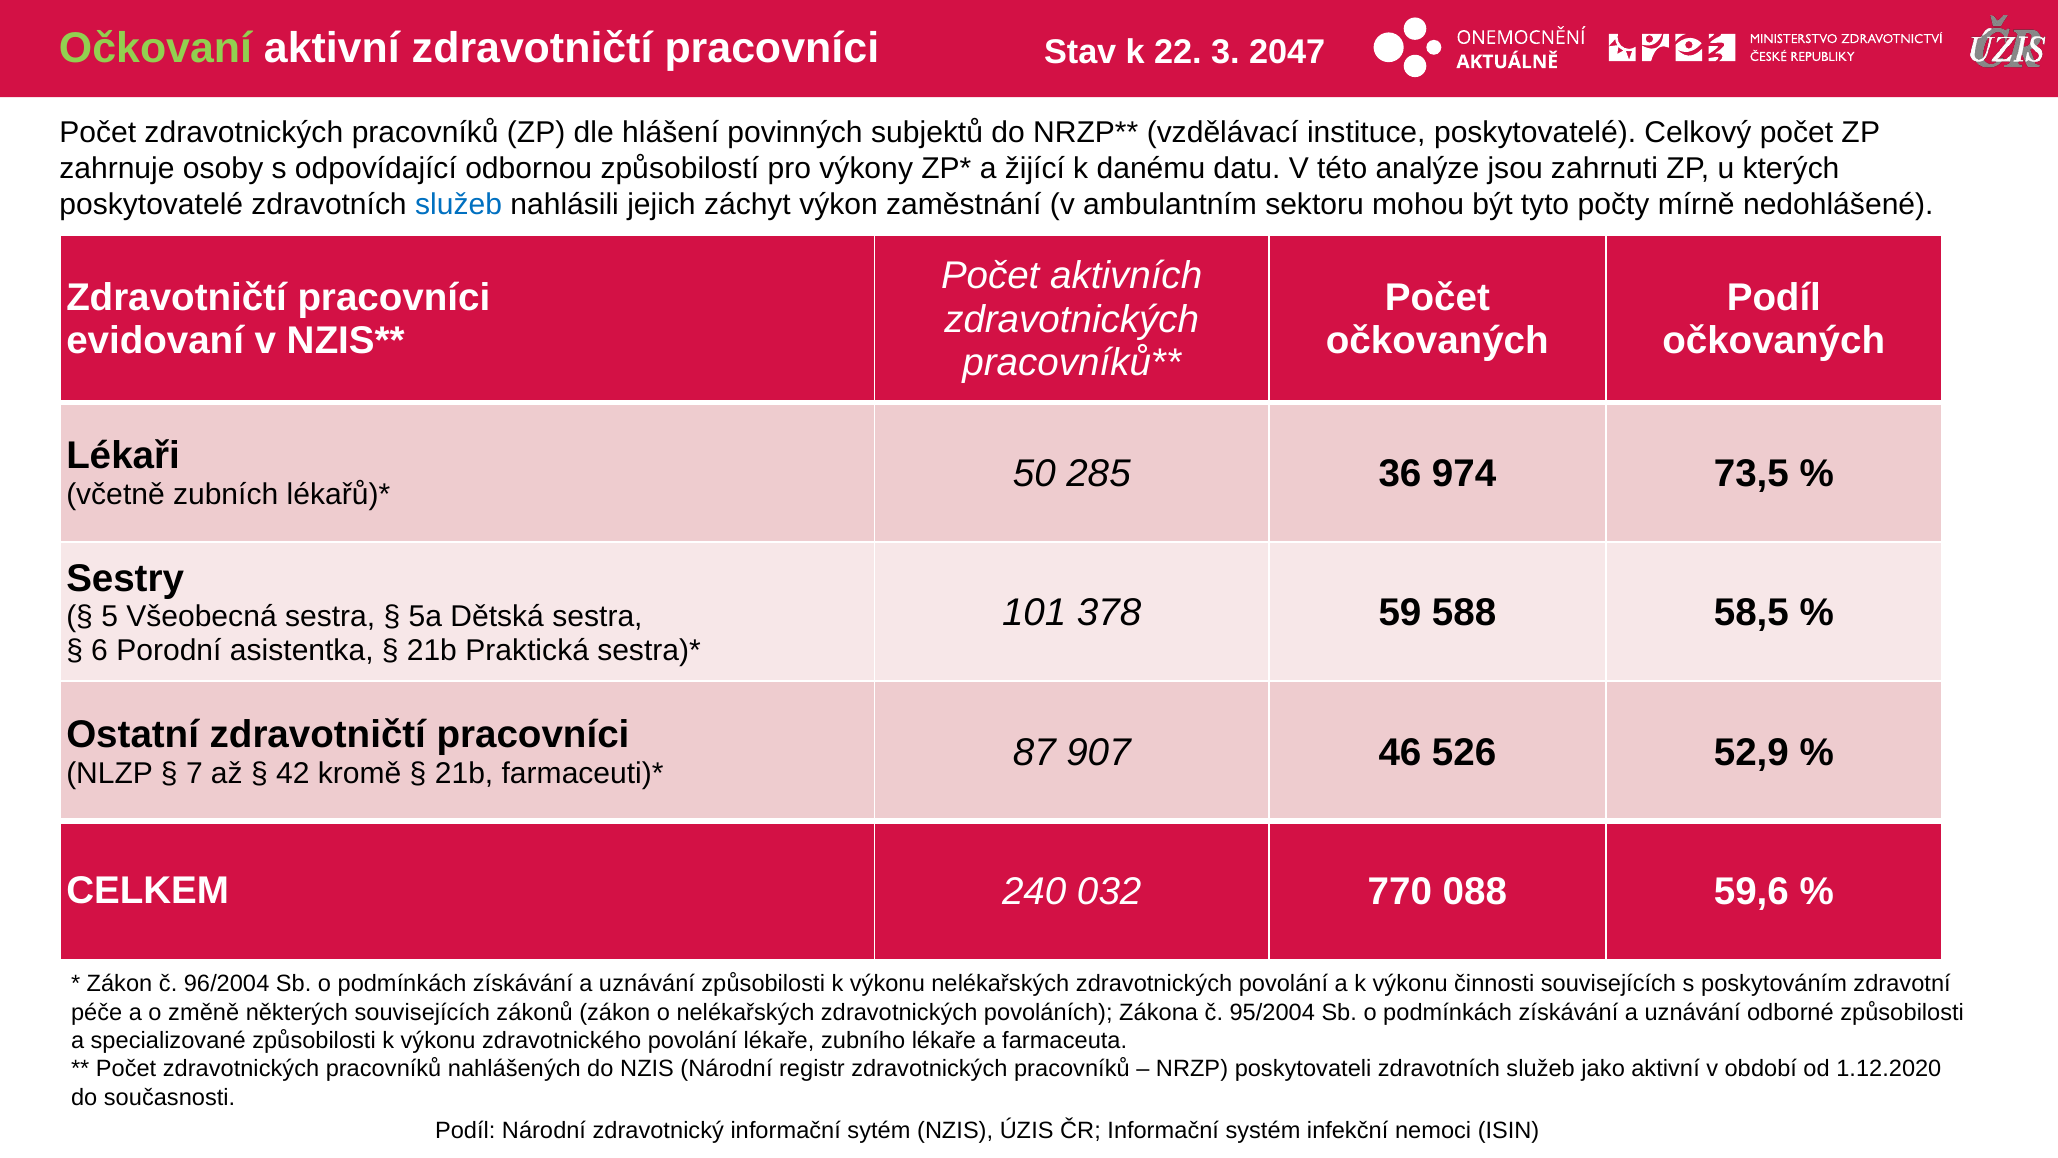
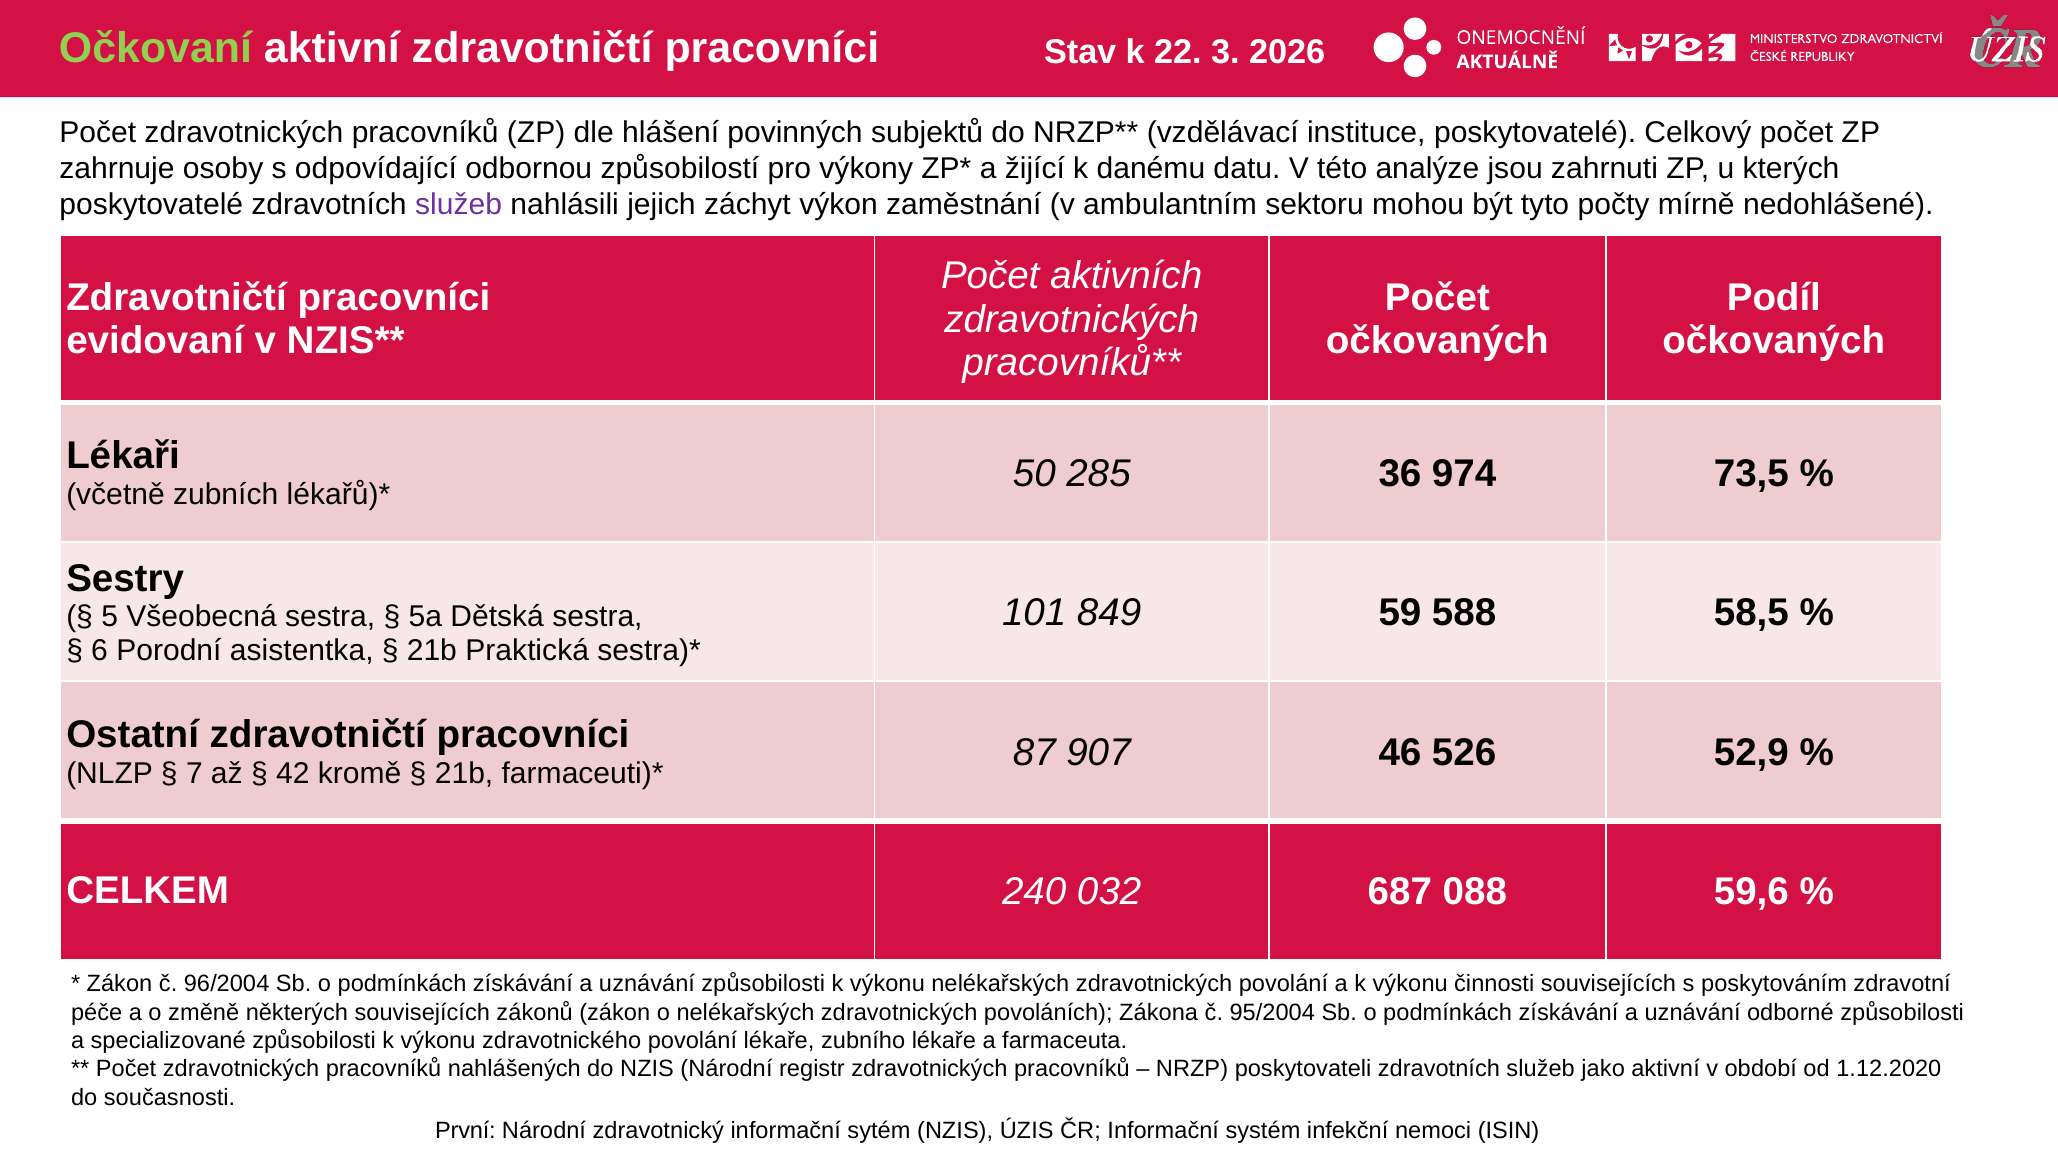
2047: 2047 -> 2026
služeb at (459, 205) colour: blue -> purple
378: 378 -> 849
770: 770 -> 687
Podíl at (465, 1130): Podíl -> První
